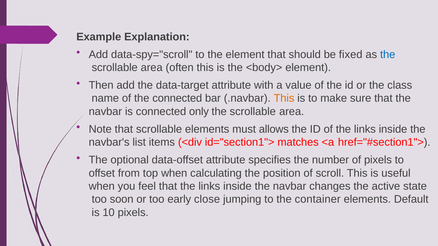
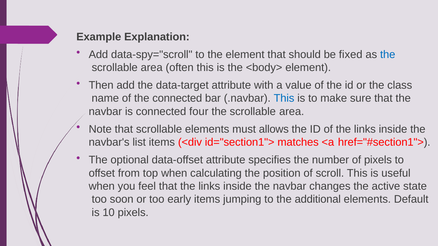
This at (284, 98) colour: orange -> blue
only: only -> four
early close: close -> items
container: container -> additional
